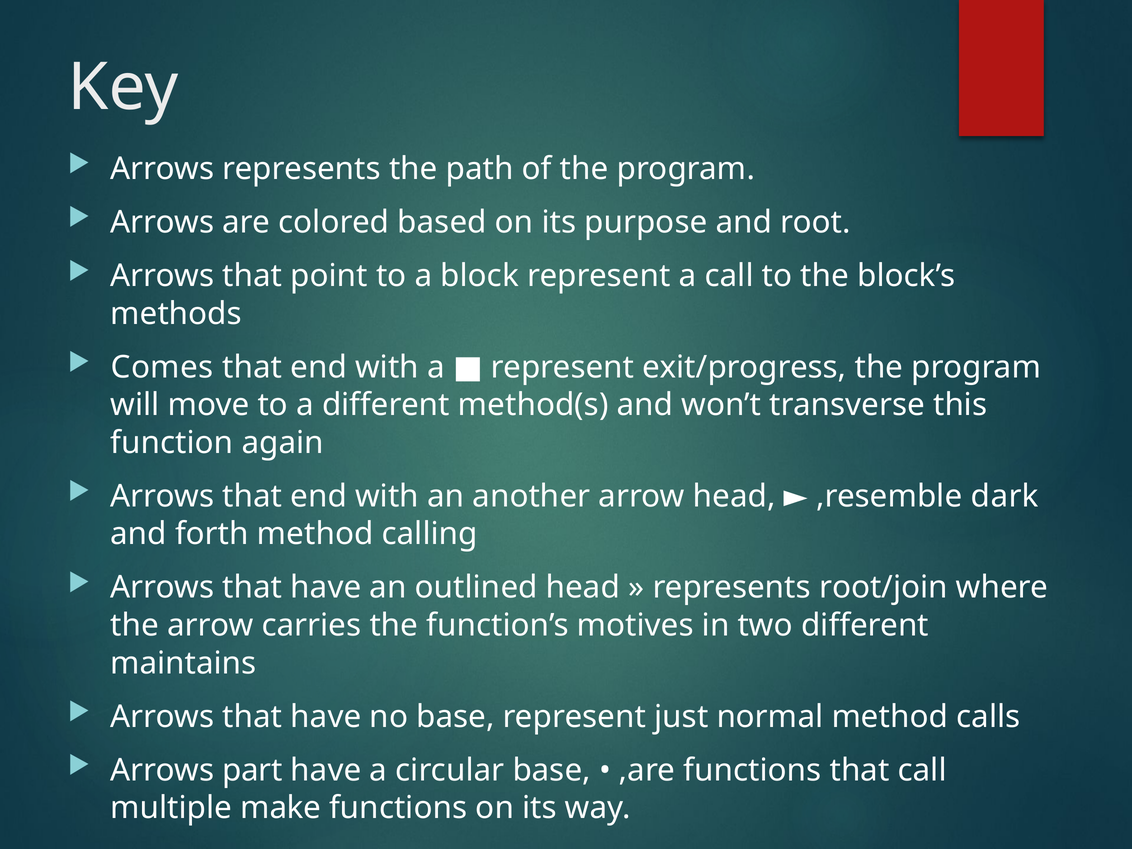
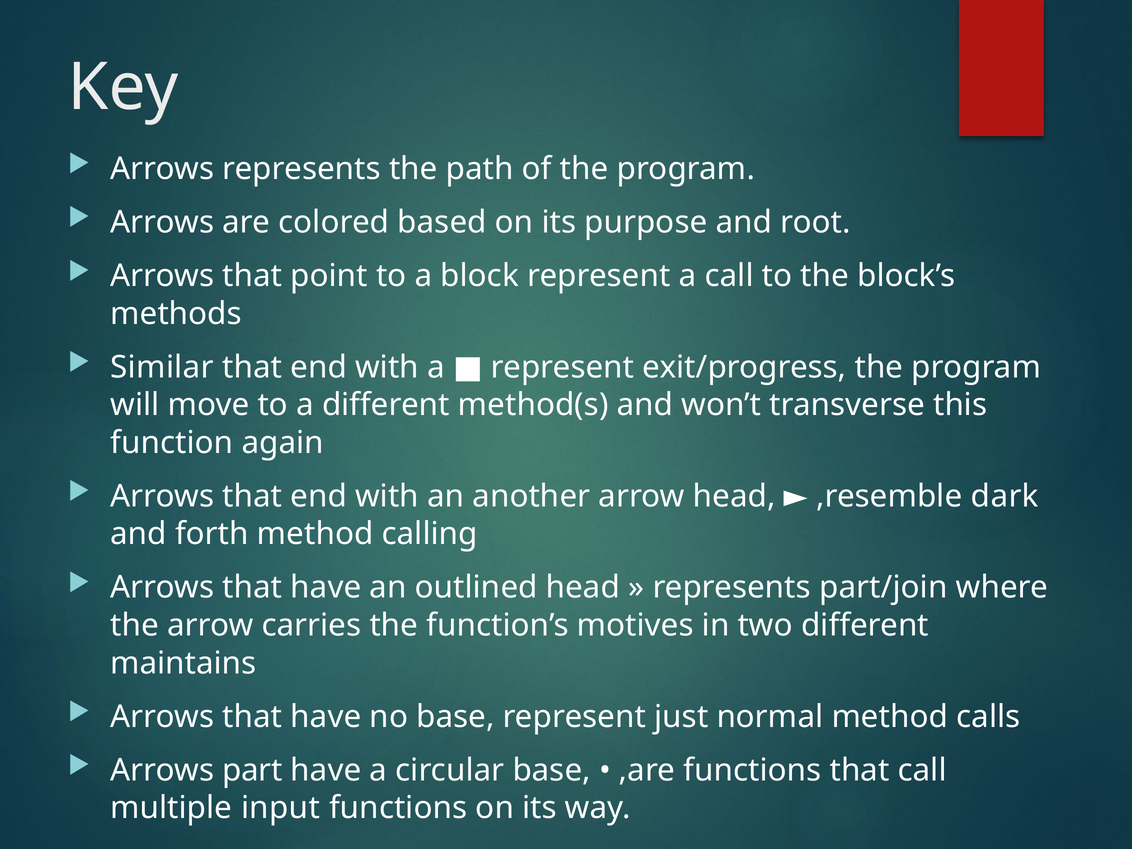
Comes: Comes -> Similar
root/join: root/join -> part/join
make: make -> input
